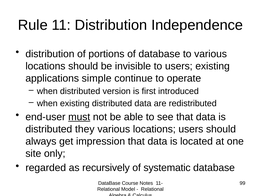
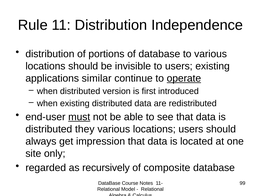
simple: simple -> similar
operate underline: none -> present
systematic: systematic -> composite
